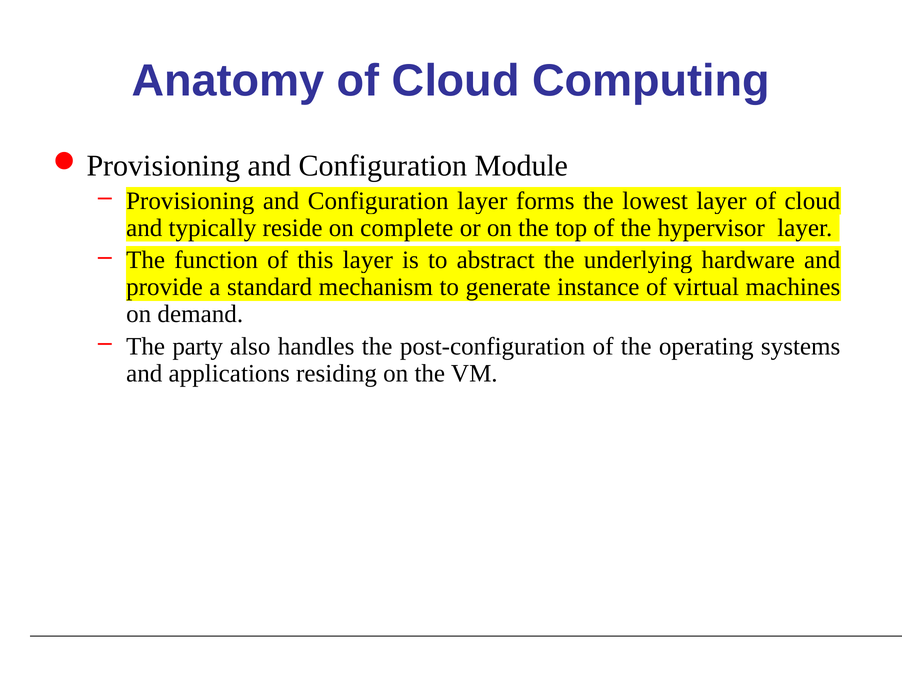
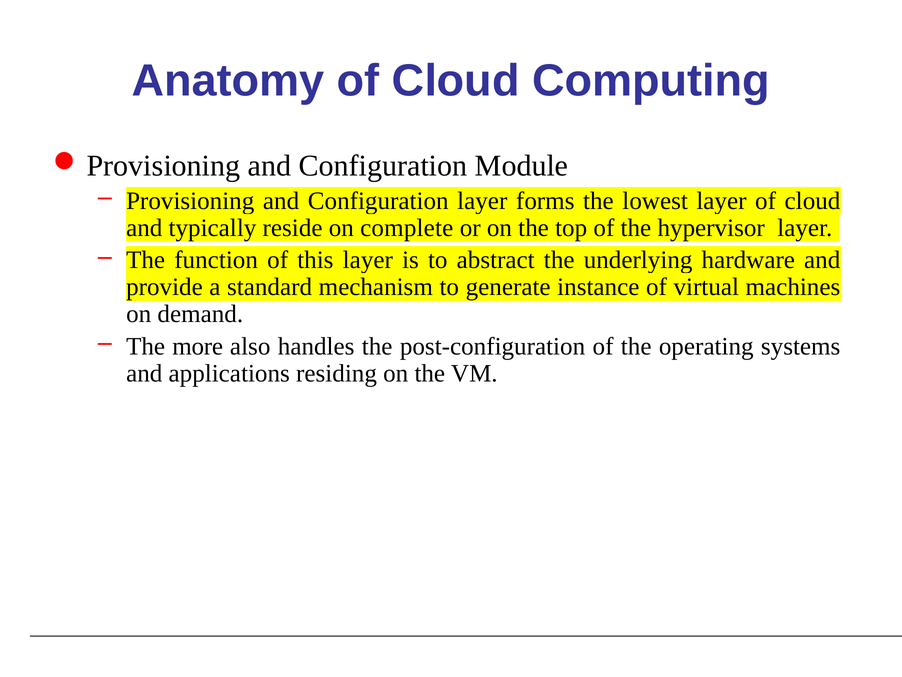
party: party -> more
